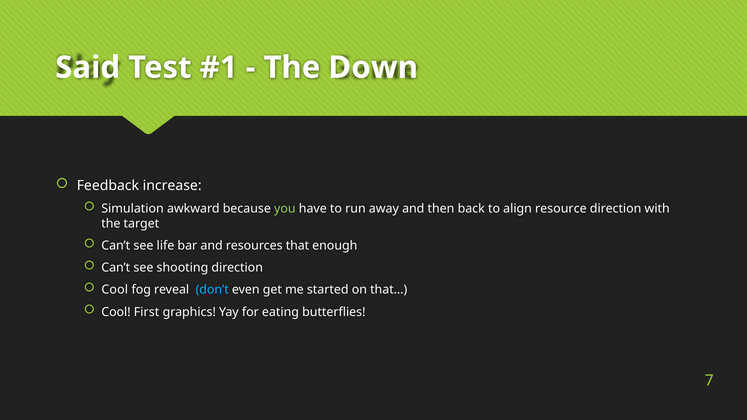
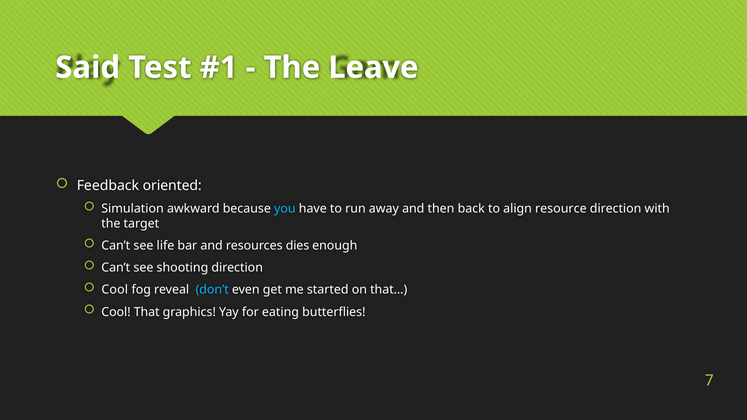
Down: Down -> Leave
increase: increase -> oriented
you colour: light green -> light blue
that: that -> dies
First: First -> That
